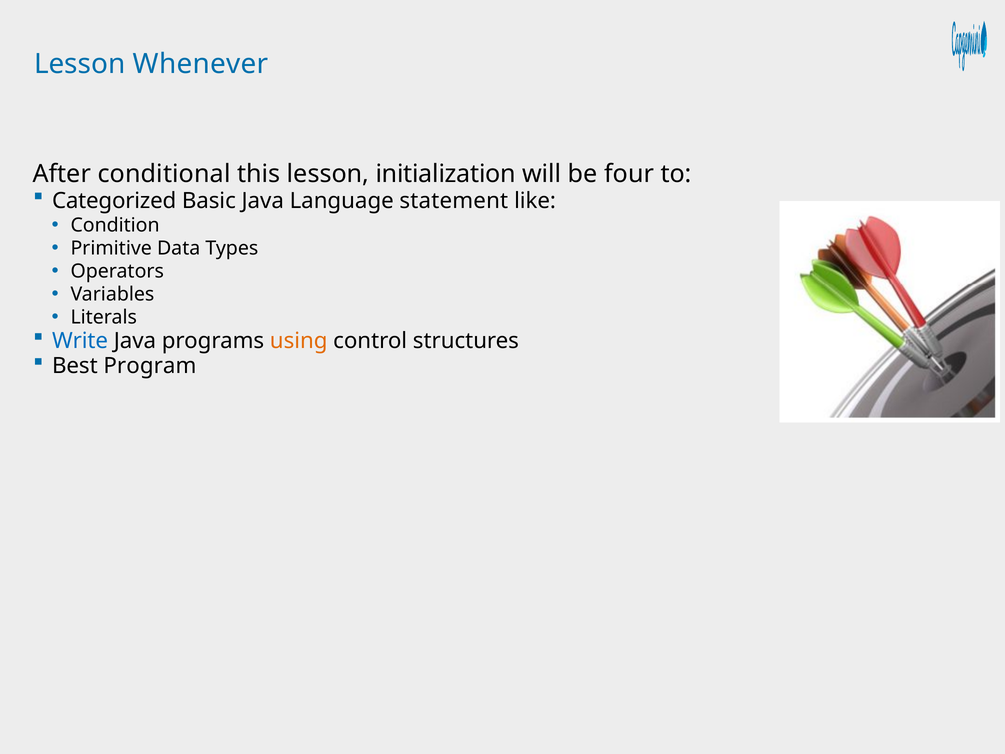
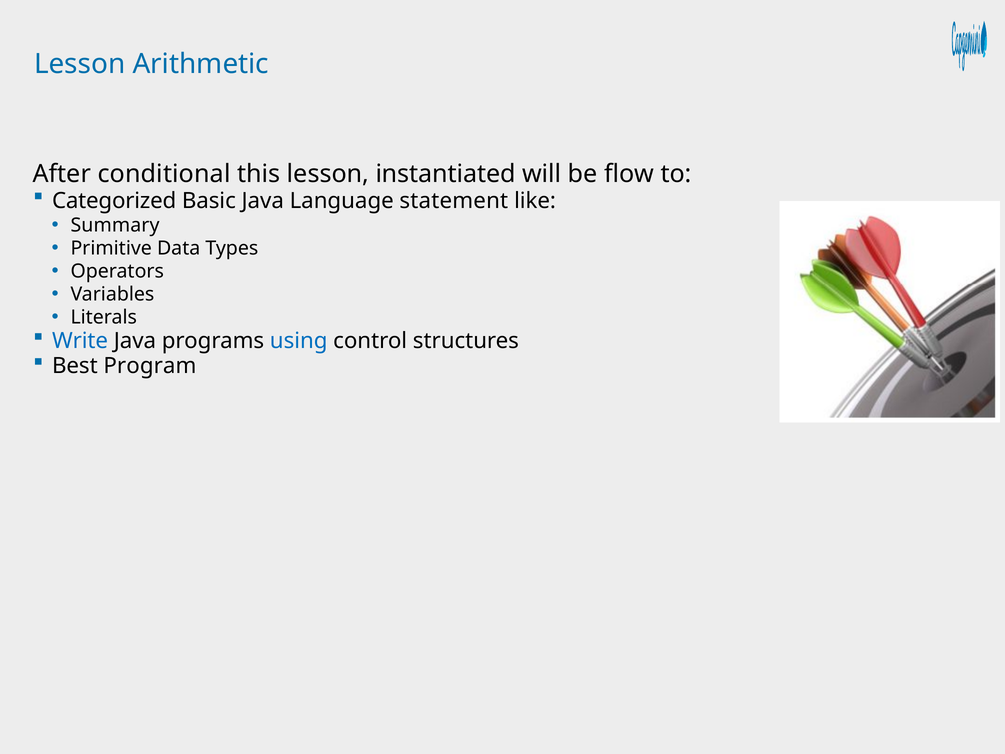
Whenever: Whenever -> Arithmetic
initialization: initialization -> instantiated
four: four -> flow
Condition: Condition -> Summary
using colour: orange -> blue
